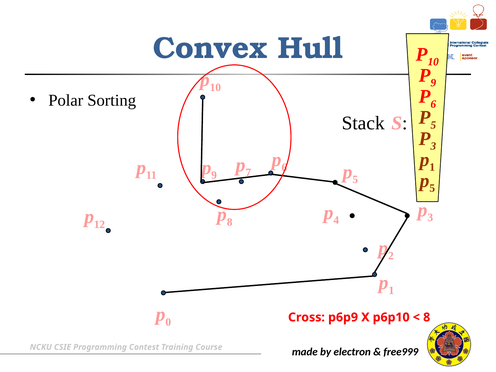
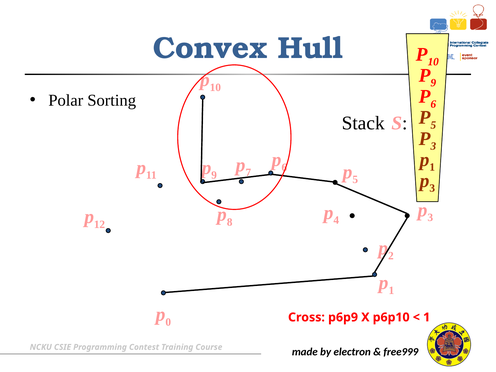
5 at (432, 188): 5 -> 3
8 at (427, 317): 8 -> 1
